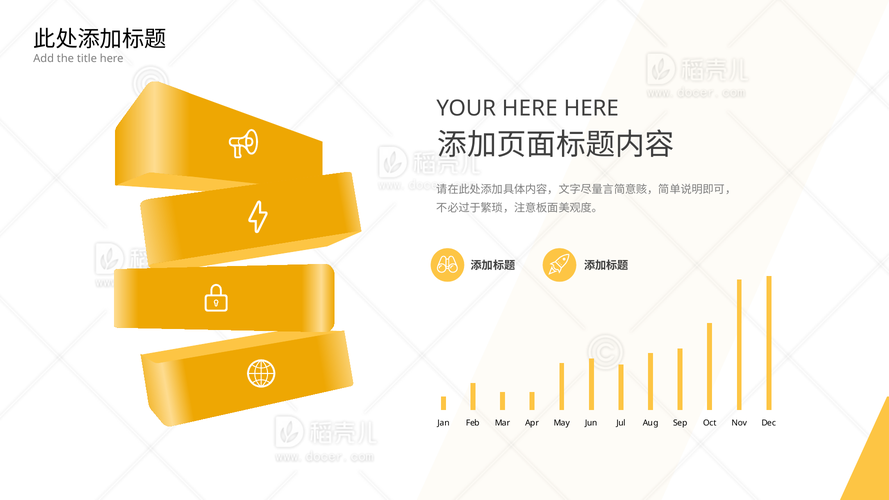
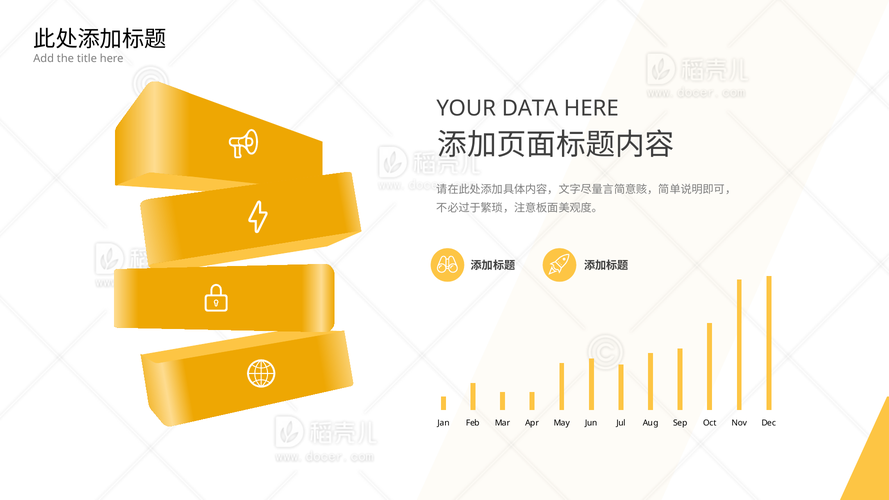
YOUR HERE: HERE -> DATA
